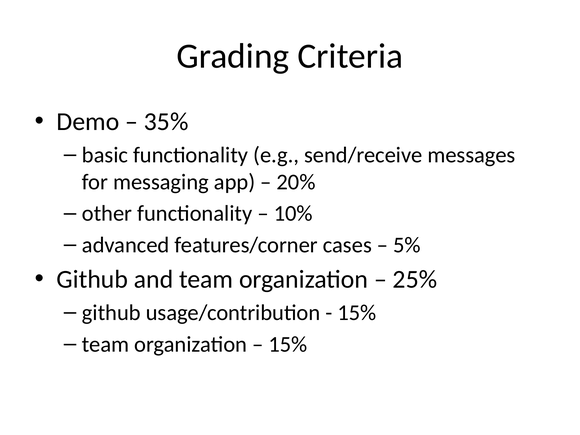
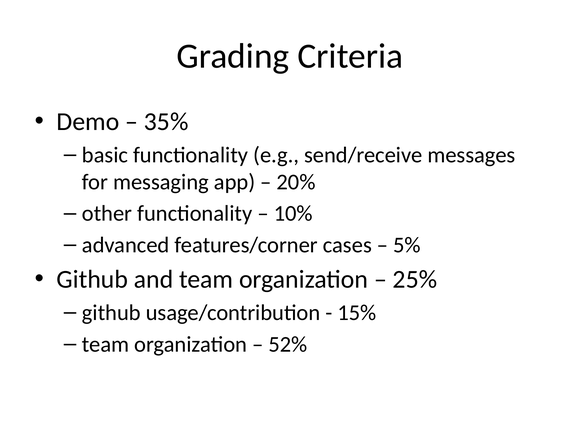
15% at (288, 344): 15% -> 52%
